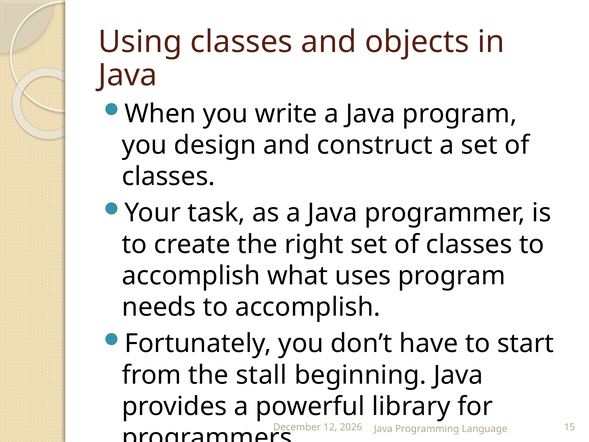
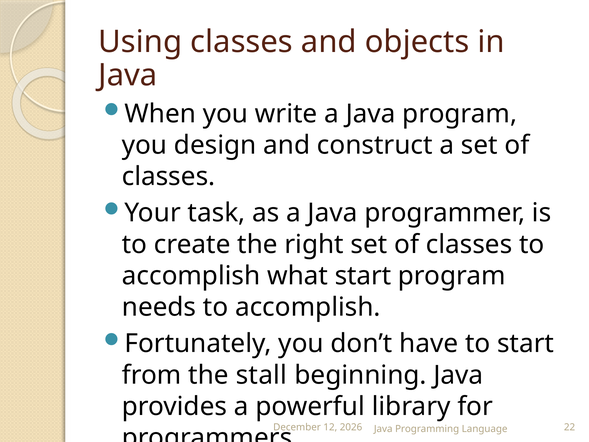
what uses: uses -> start
15: 15 -> 22
